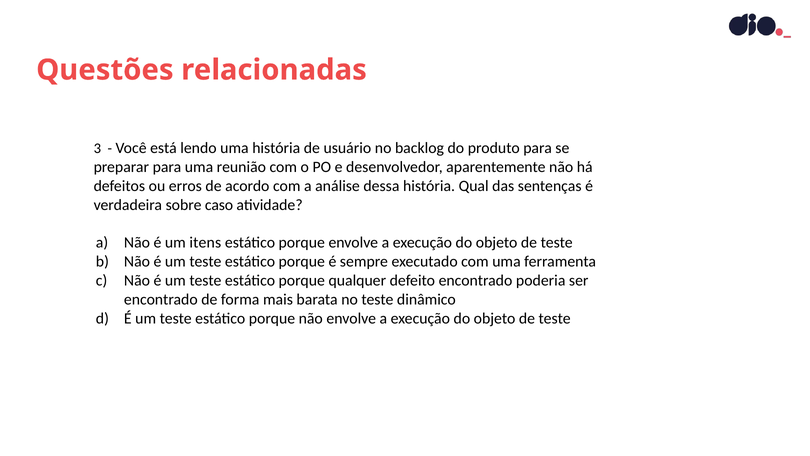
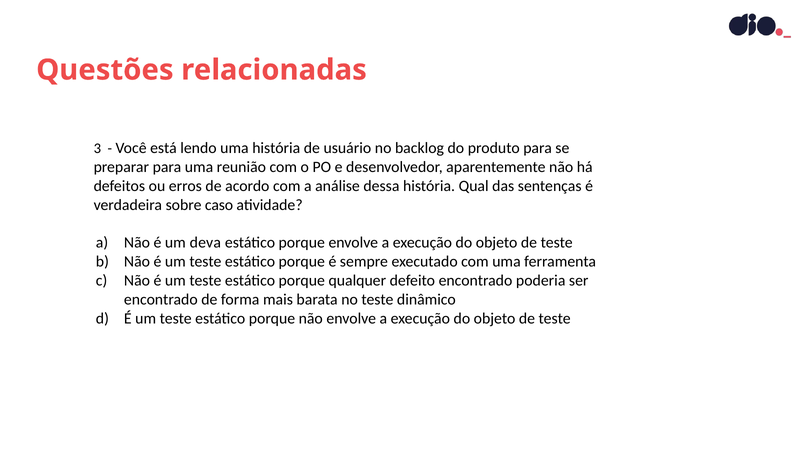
itens: itens -> deva
